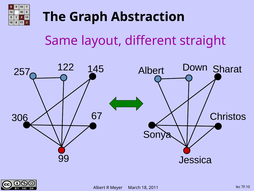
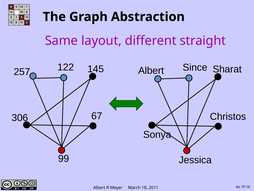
Down: Down -> Since
